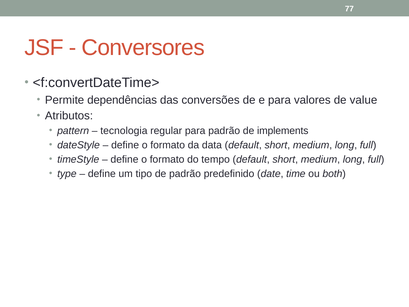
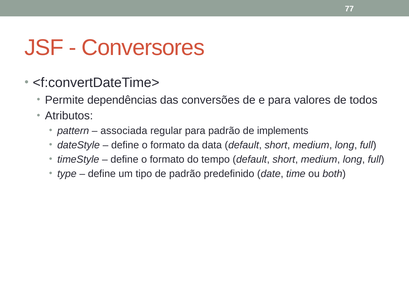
value: value -> todos
tecnologia: tecnologia -> associada
